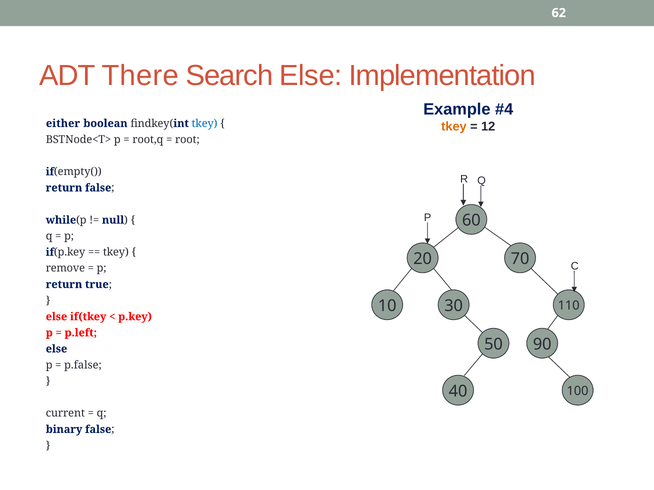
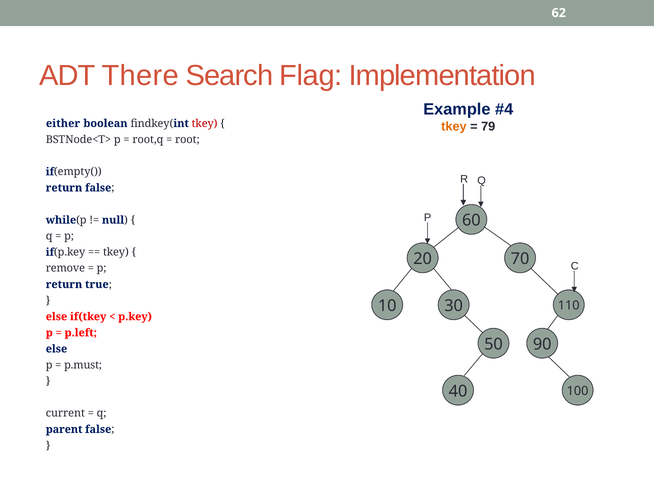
Search Else: Else -> Flag
tkey at (205, 124) colour: blue -> red
12: 12 -> 79
p.false: p.false -> p.must
binary: binary -> parent
